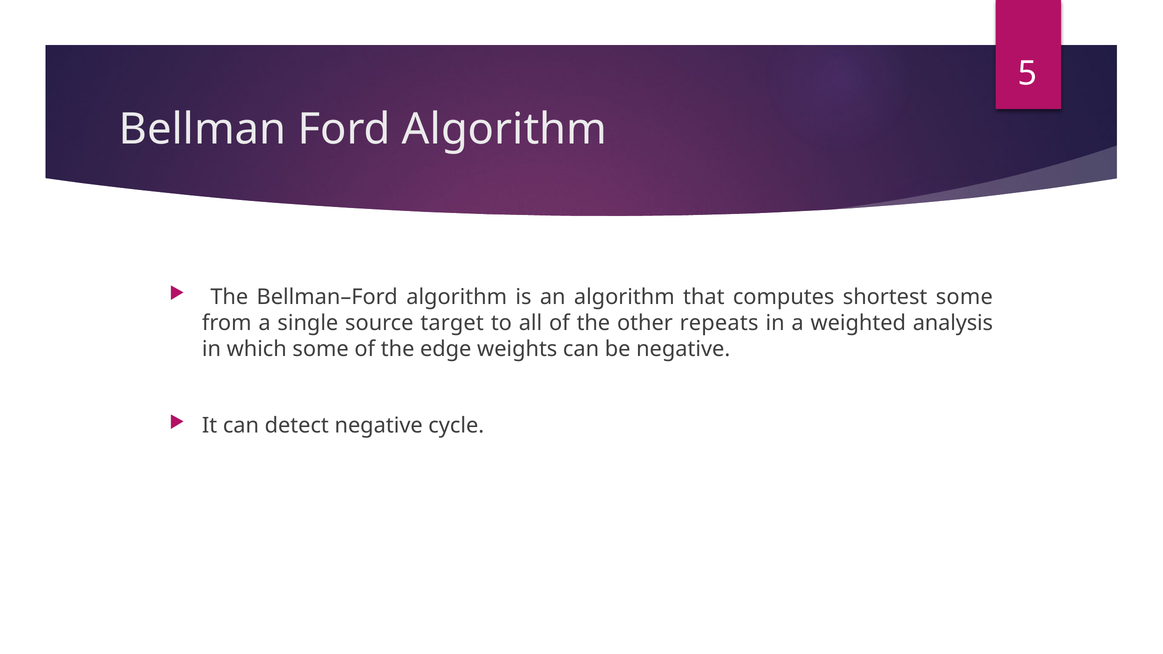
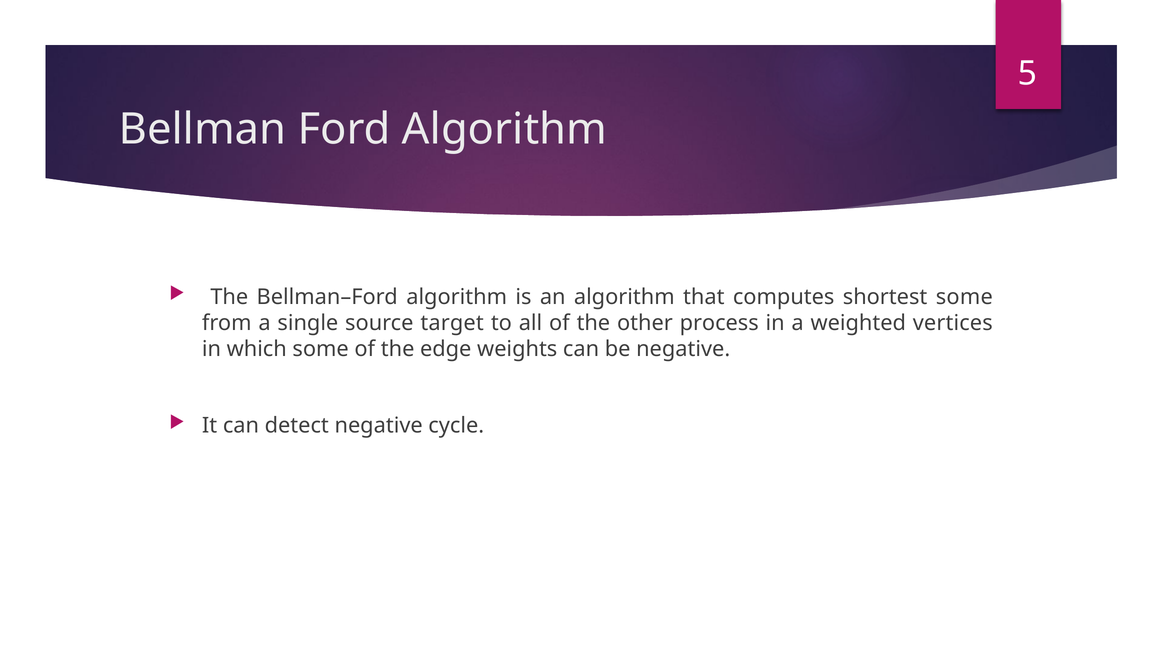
repeats: repeats -> process
analysis: analysis -> vertices
